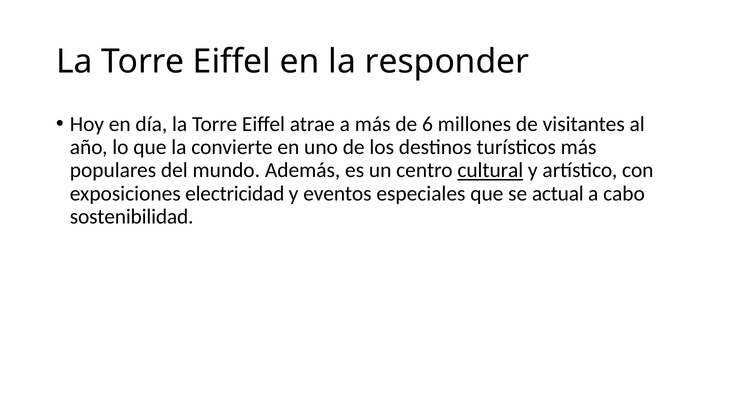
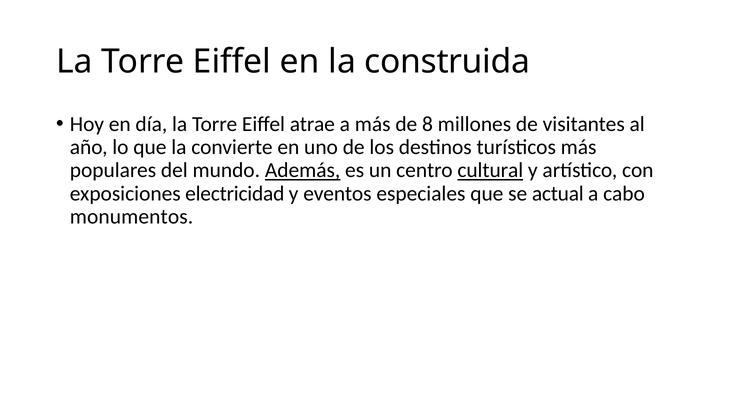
responder: responder -> construida
6: 6 -> 8
Además underline: none -> present
sostenibilidad: sostenibilidad -> monumentos
